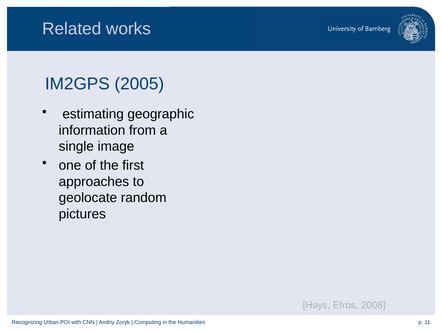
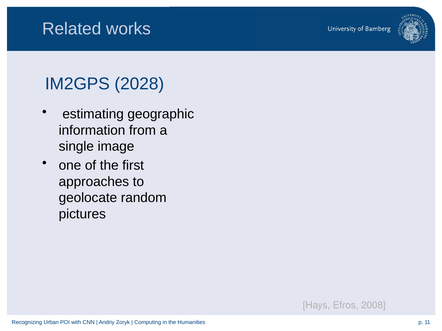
2005: 2005 -> 2028
